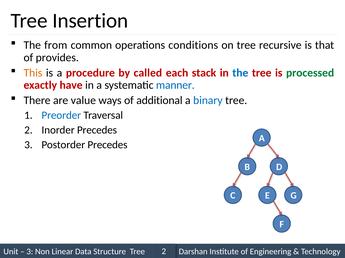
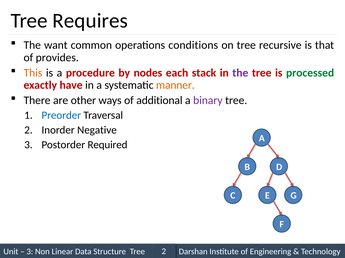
Insertion: Insertion -> Requires
from: from -> want
called: called -> nodes
the at (240, 73) colour: blue -> purple
manner colour: blue -> orange
value: value -> other
binary colour: blue -> purple
Inorder Precedes: Precedes -> Negative
Postorder Precedes: Precedes -> Required
